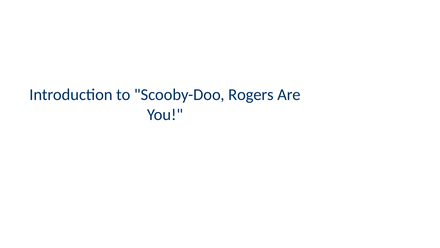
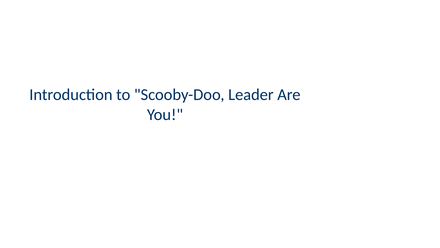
Rogers: Rogers -> Leader
